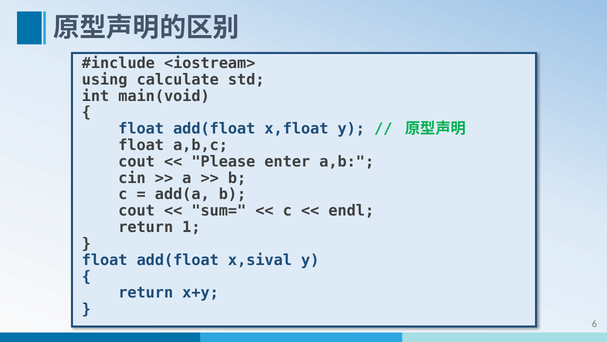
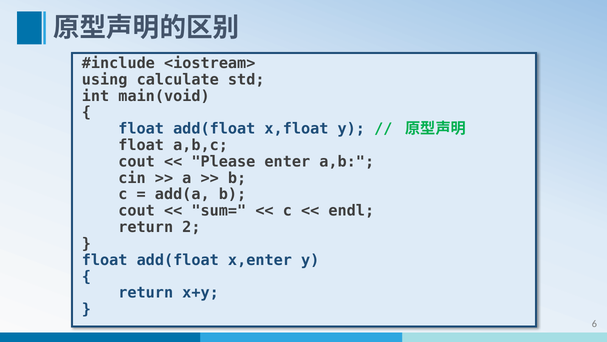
1: 1 -> 2
x,sival: x,sival -> x,enter
